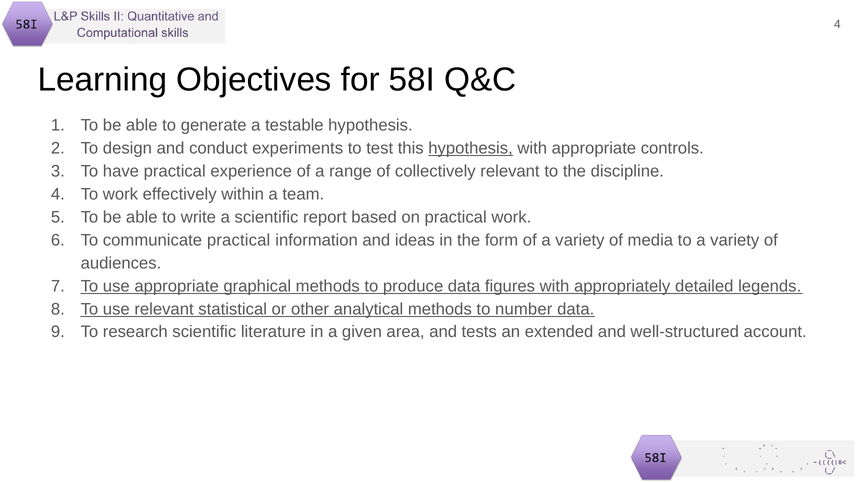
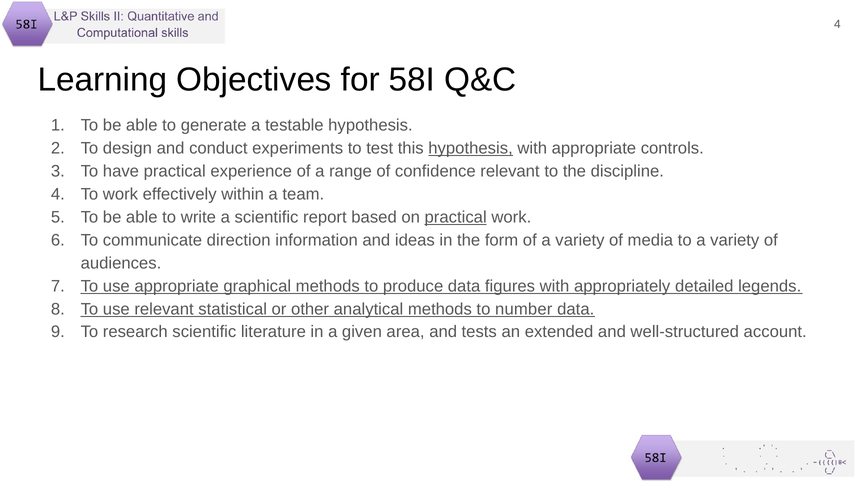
collectively: collectively -> confidence
practical at (456, 217) underline: none -> present
communicate practical: practical -> direction
